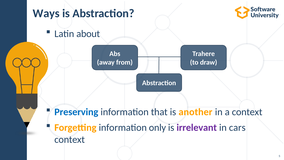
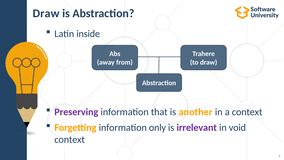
Ways at (46, 13): Ways -> Draw
about: about -> inside
Preserving colour: blue -> purple
cars: cars -> void
